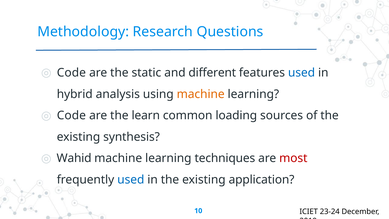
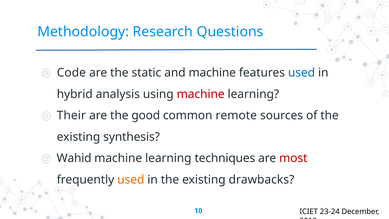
and different: different -> machine
machine at (201, 94) colour: orange -> red
Code at (71, 115): Code -> Their
learn: learn -> good
loading: loading -> remote
used at (131, 180) colour: blue -> orange
application: application -> drawbacks
